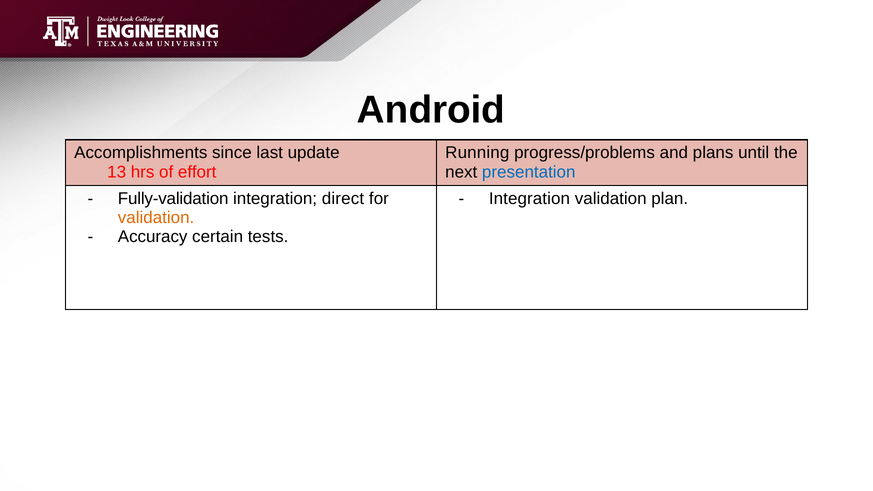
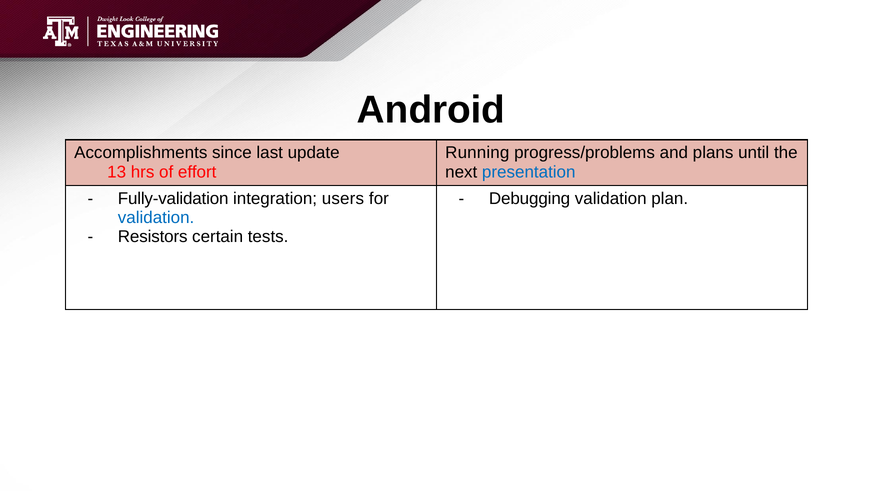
direct: direct -> users
Integration at (529, 199): Integration -> Debugging
validation at (156, 218) colour: orange -> blue
Accuracy: Accuracy -> Resistors
